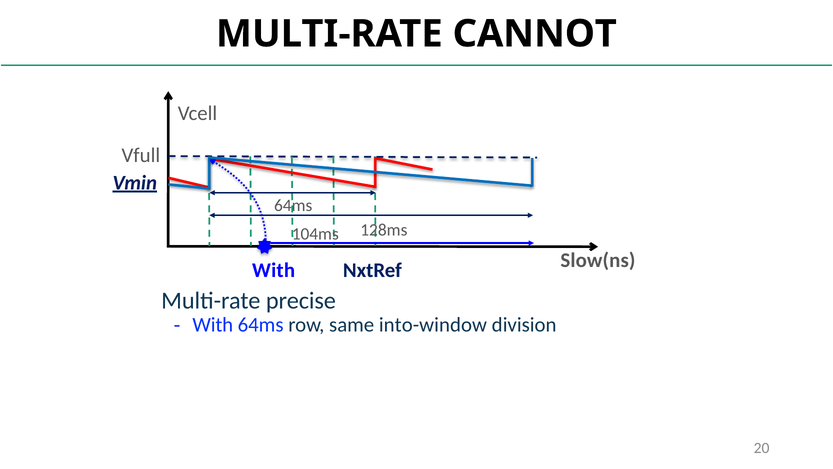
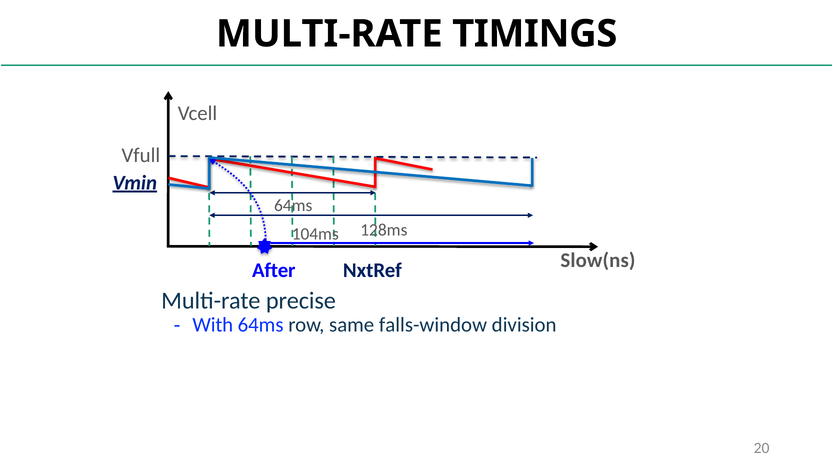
CANNOT: CANNOT -> TIMINGS
With at (274, 270): With -> After
into-window: into-window -> falls-window
